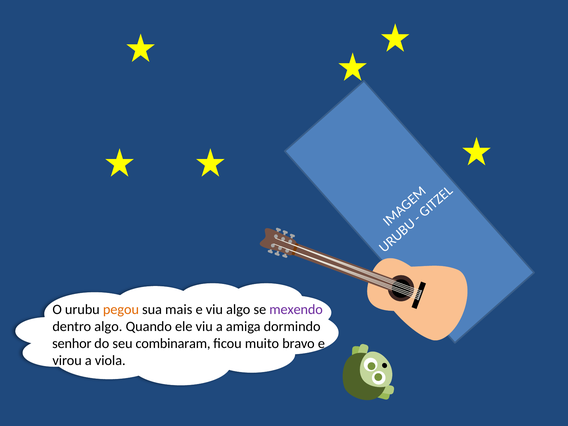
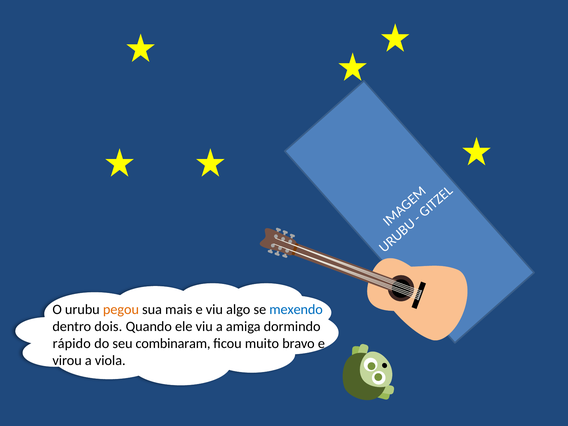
mexendo colour: purple -> blue
dentro algo: algo -> dois
senhor: senhor -> rápido
